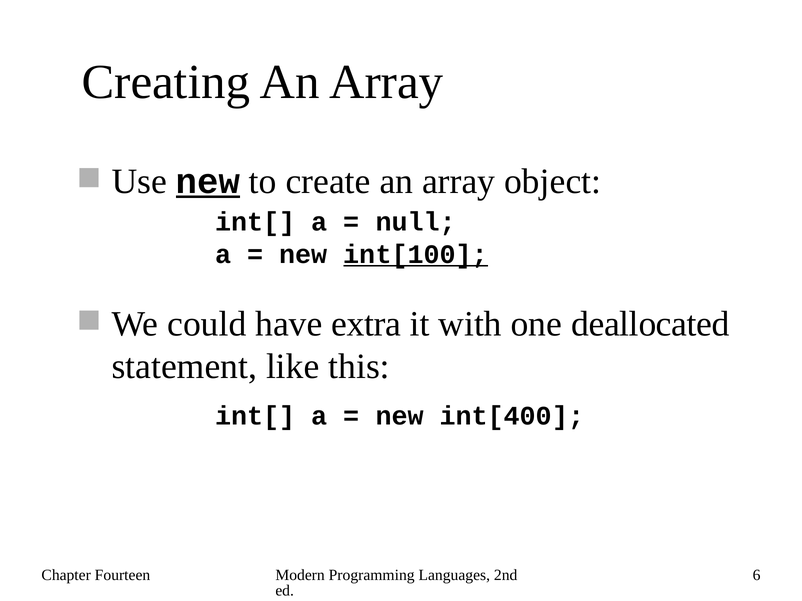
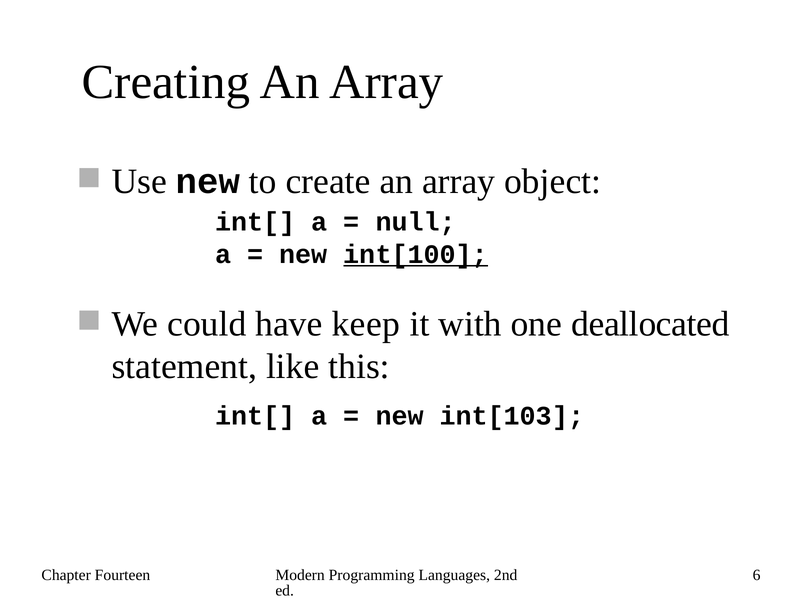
new at (208, 182) underline: present -> none
extra: extra -> keep
int[400: int[400 -> int[103
